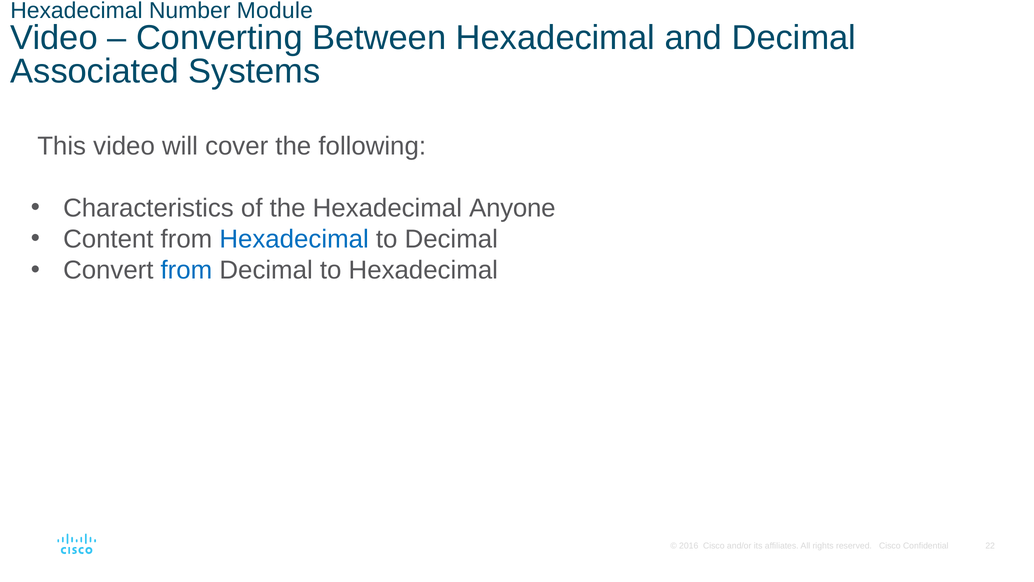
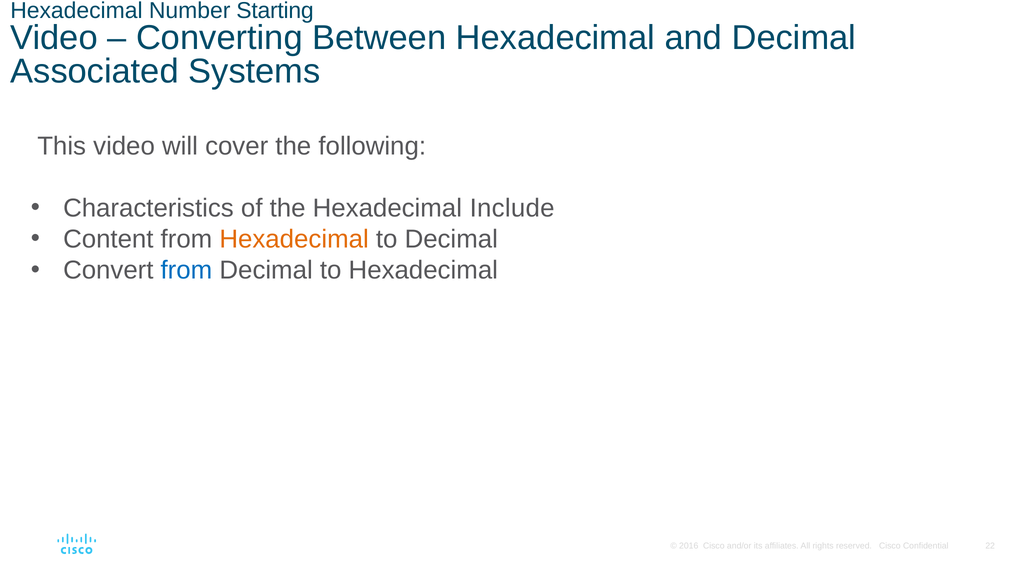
Module: Module -> Starting
Anyone: Anyone -> Include
Hexadecimal at (294, 239) colour: blue -> orange
